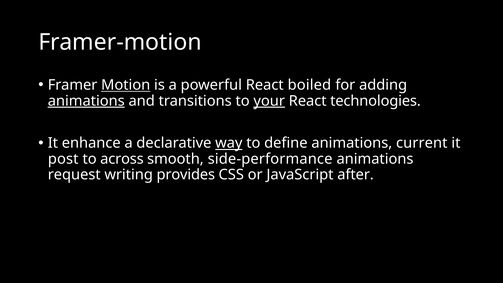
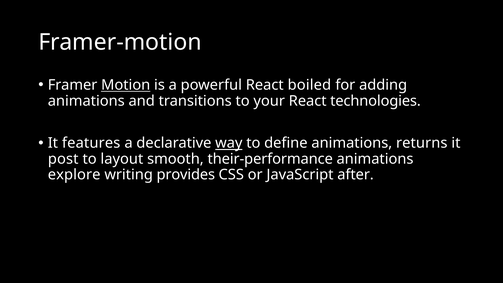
animations at (86, 101) underline: present -> none
your underline: present -> none
enhance: enhance -> features
current: current -> returns
across: across -> layout
side-performance: side-performance -> their-performance
request: request -> explore
